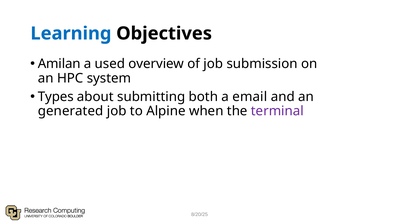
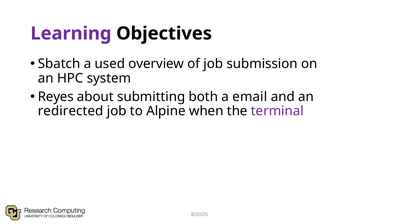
Learning colour: blue -> purple
Amilan: Amilan -> Sbatch
Types: Types -> Reyes
generated: generated -> redirected
